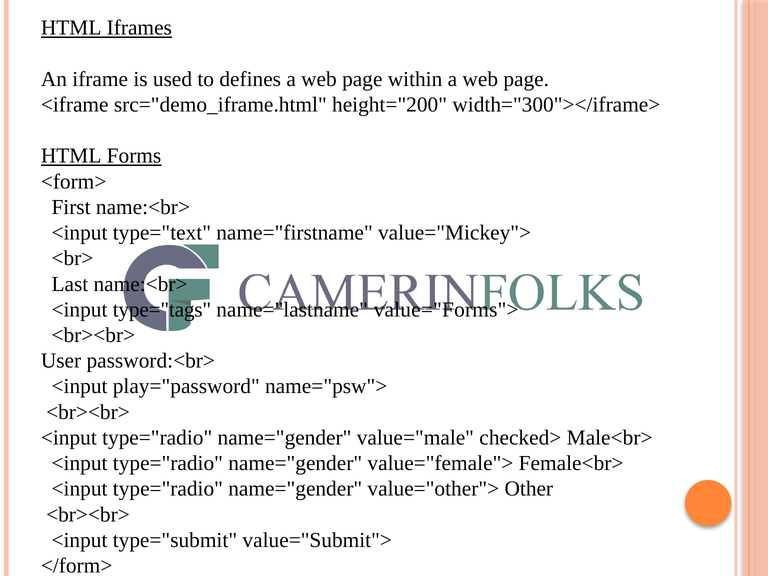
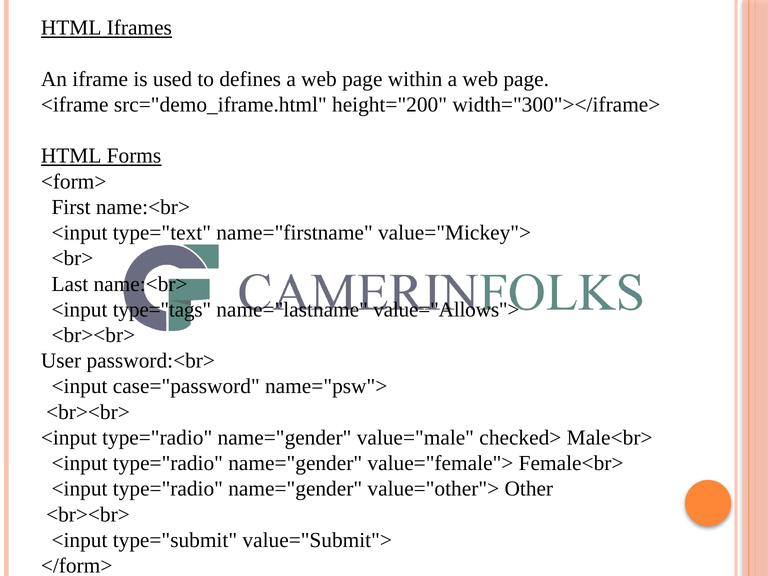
value="Forms">: value="Forms"> -> value="Allows">
play="password: play="password -> case="password
